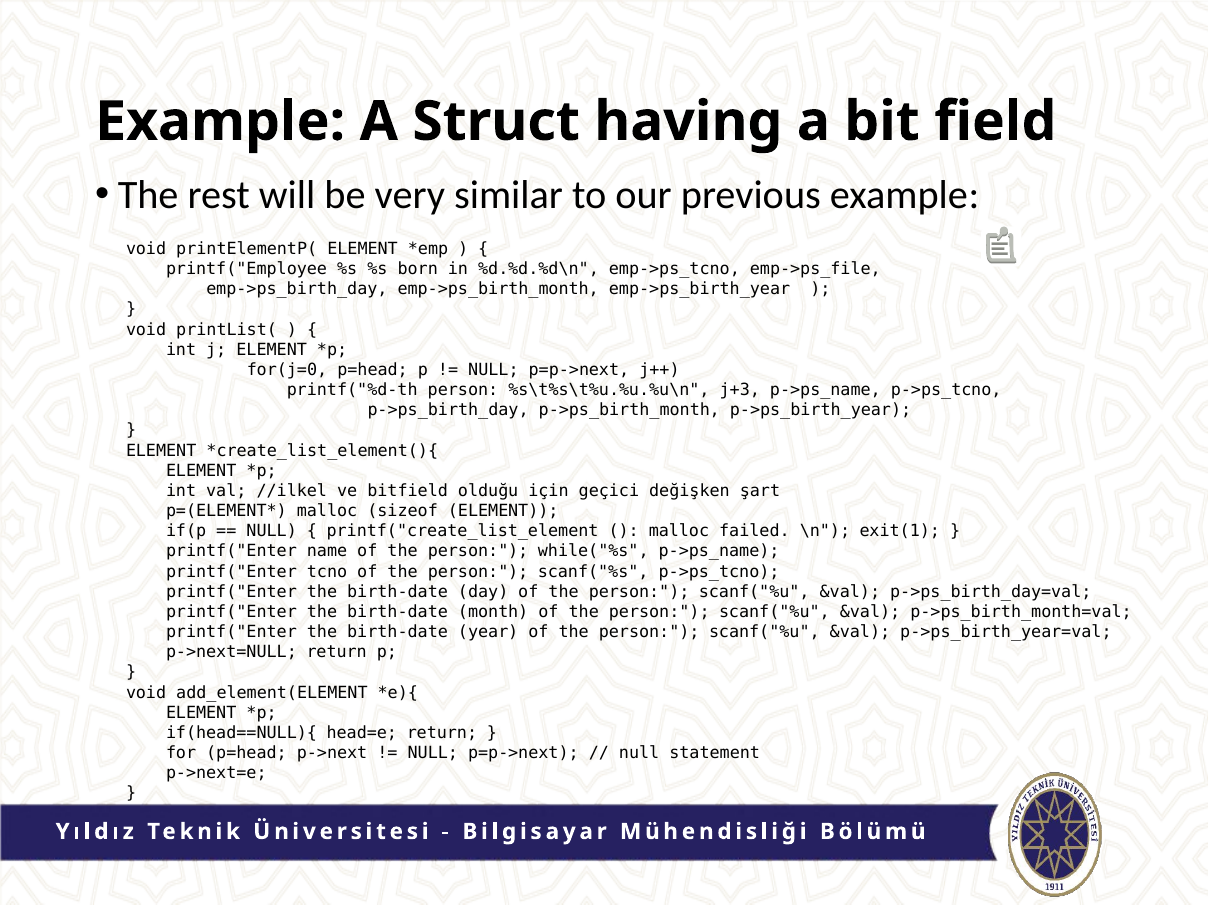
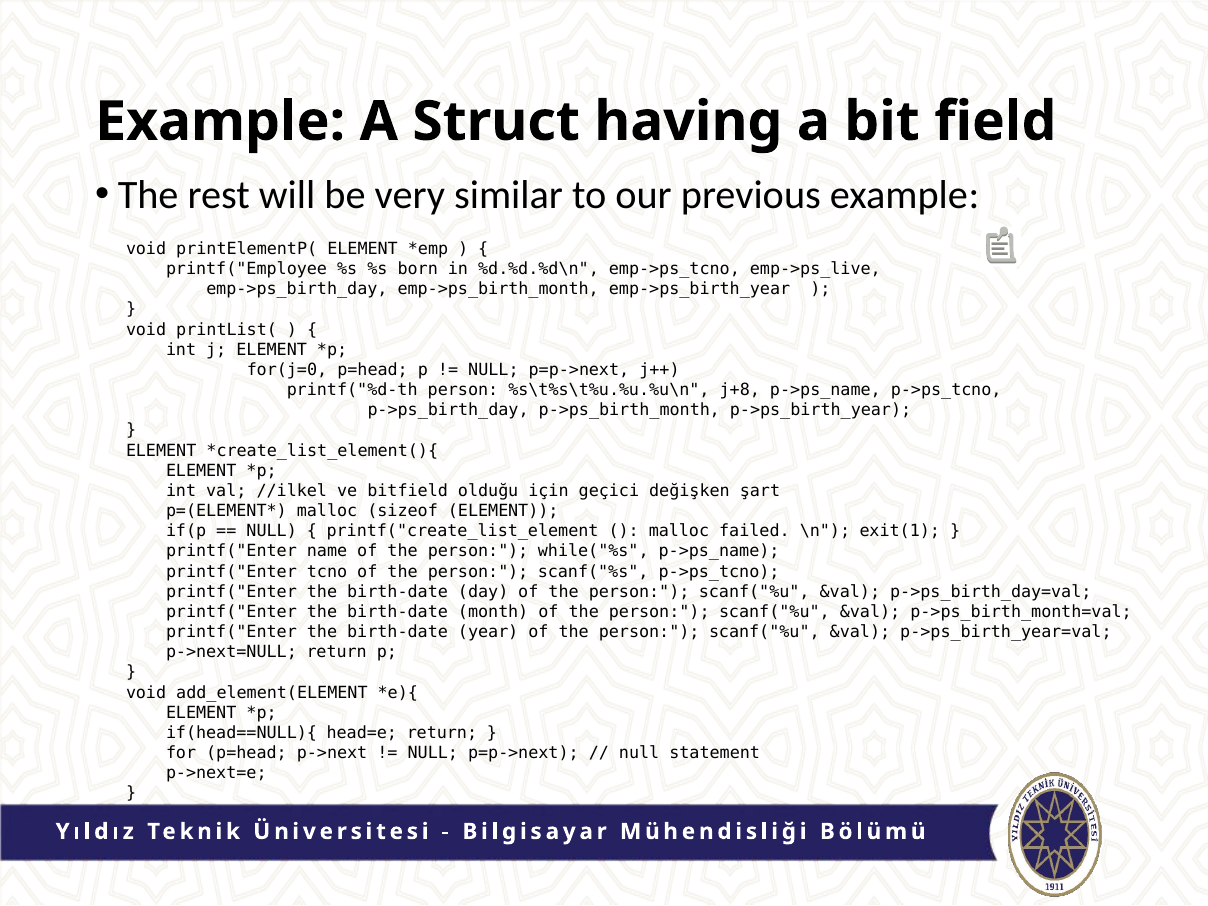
emp->ps_file: emp->ps_file -> emp->ps_live
j+3: j+3 -> j+8
